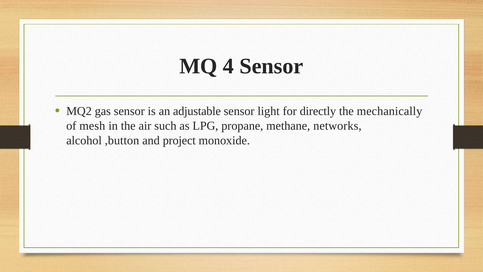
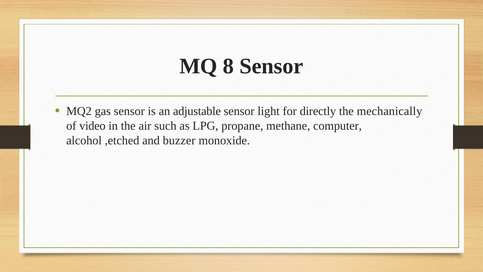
4: 4 -> 8
mesh: mesh -> video
networks: networks -> computer
,button: ,button -> ,etched
project: project -> buzzer
